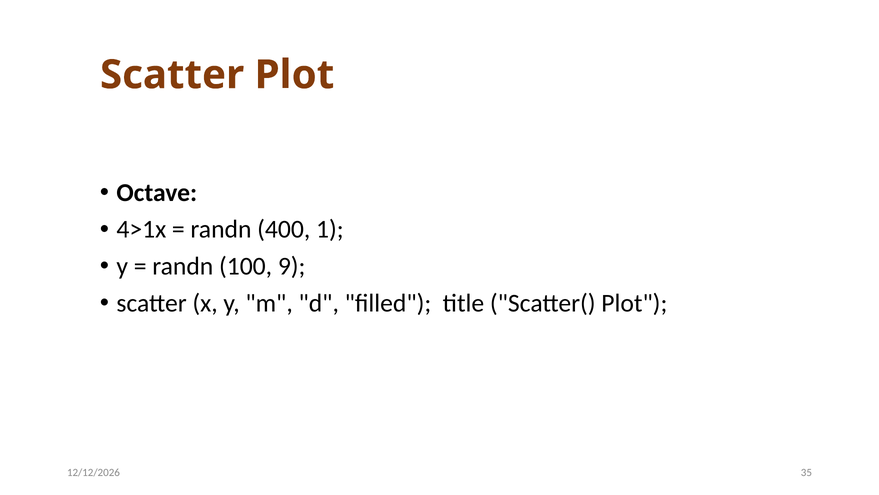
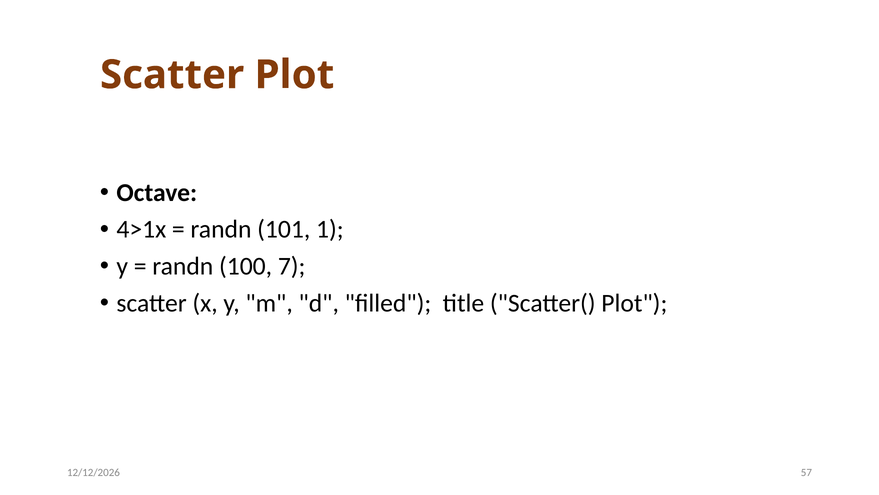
400: 400 -> 101
9: 9 -> 7
35: 35 -> 57
